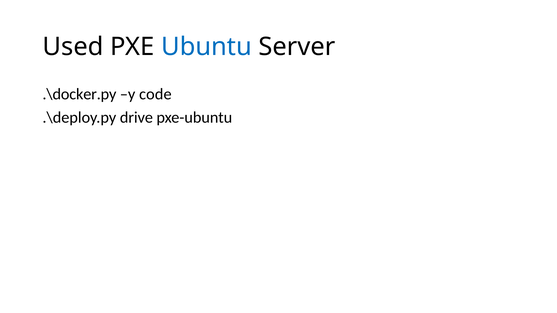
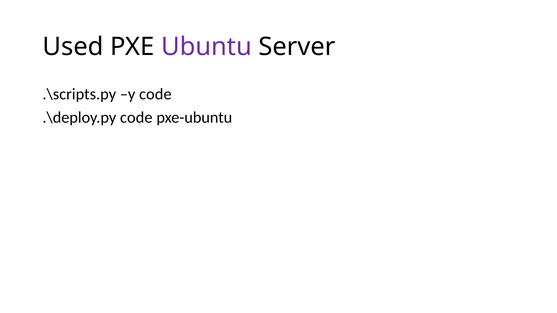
Ubuntu colour: blue -> purple
.\docker.py: .\docker.py -> .\scripts.py
.\deploy.py drive: drive -> code
